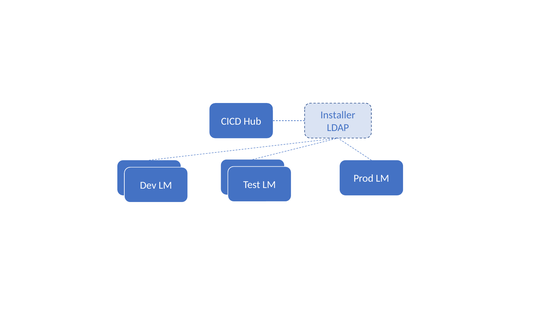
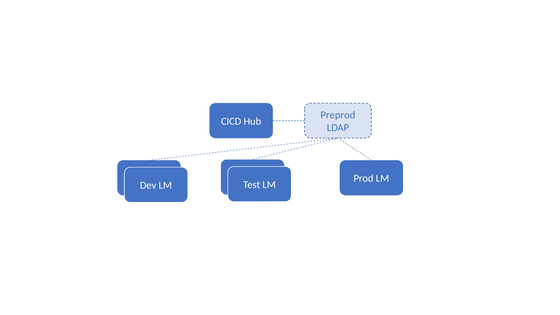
Installer: Installer -> Preprod
